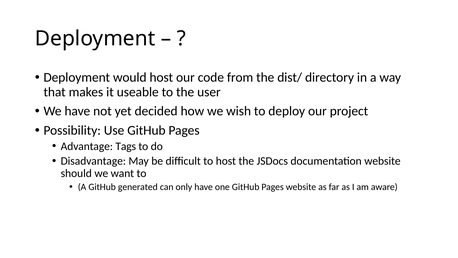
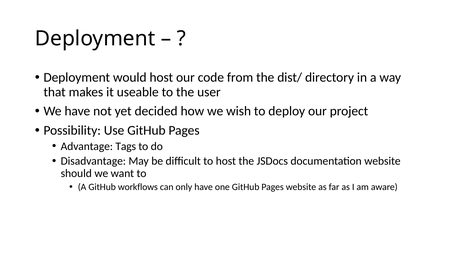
generated: generated -> workflows
